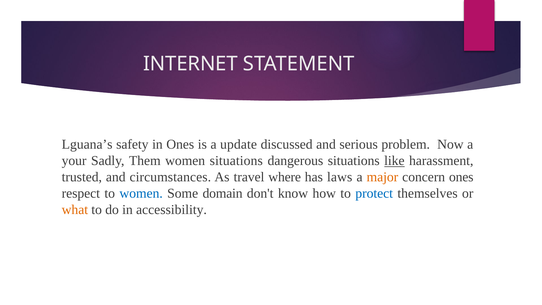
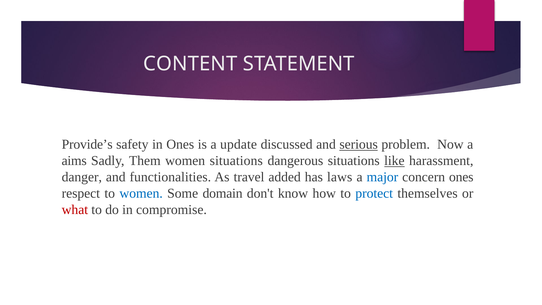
INTERNET: INTERNET -> CONTENT
Lguana’s: Lguana’s -> Provide’s
serious underline: none -> present
your: your -> aims
trusted: trusted -> danger
circumstances: circumstances -> functionalities
where: where -> added
major colour: orange -> blue
what colour: orange -> red
accessibility: accessibility -> compromise
